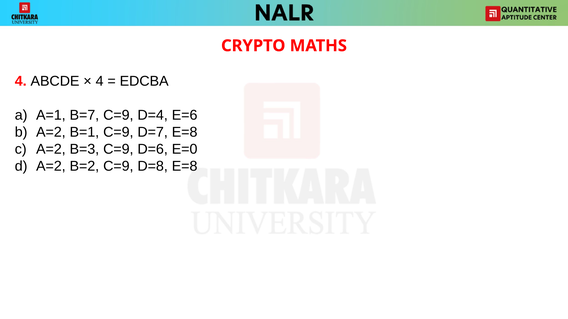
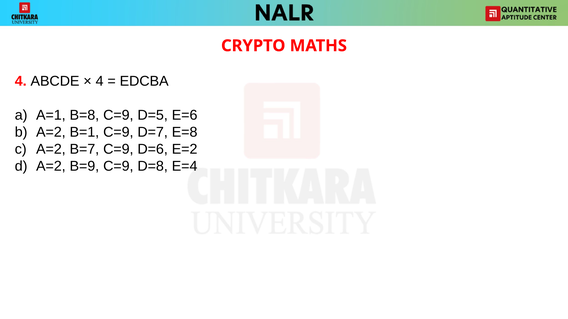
B=7: B=7 -> B=8
D=4: D=4 -> D=5
B=3: B=3 -> B=7
E=0: E=0 -> E=2
B=2: B=2 -> B=9
D=8 E=8: E=8 -> E=4
